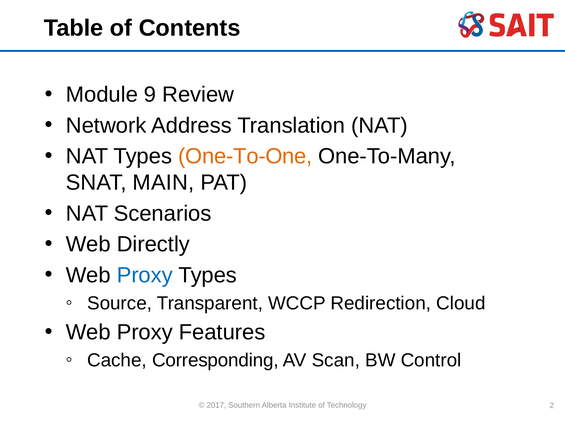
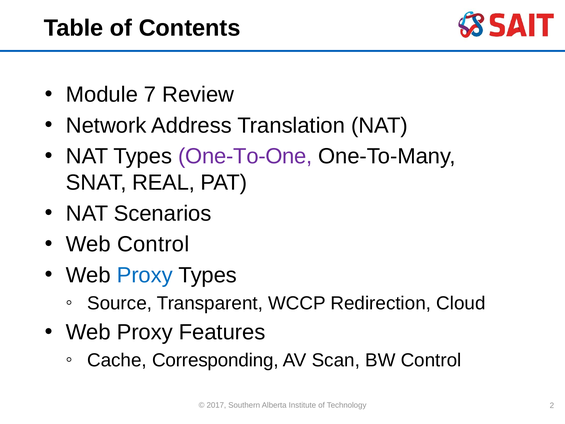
9: 9 -> 7
One-To-One colour: orange -> purple
MAIN: MAIN -> REAL
Web Directly: Directly -> Control
